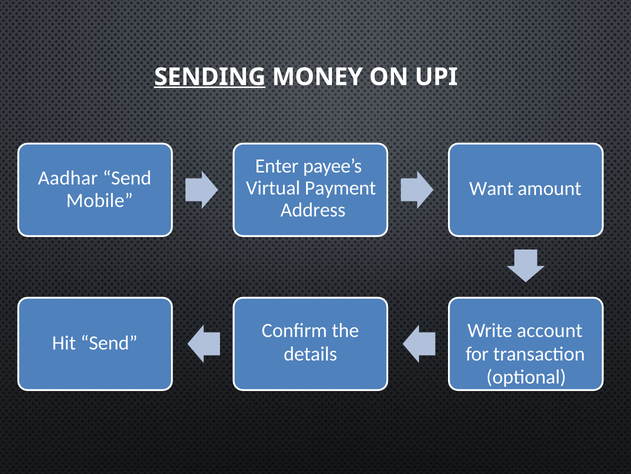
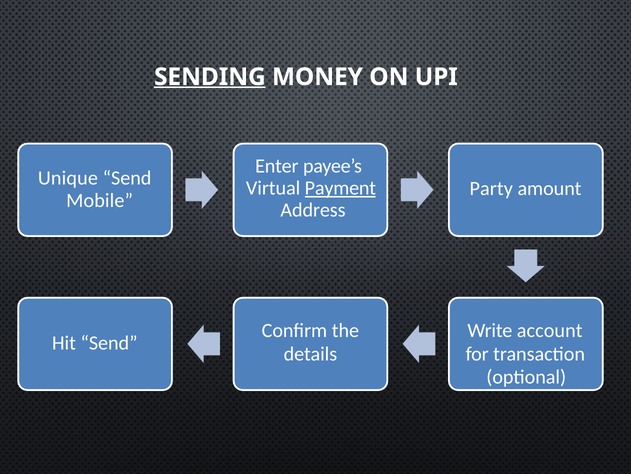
Aadhar: Aadhar -> Unique
Payment underline: none -> present
Want: Want -> Party
